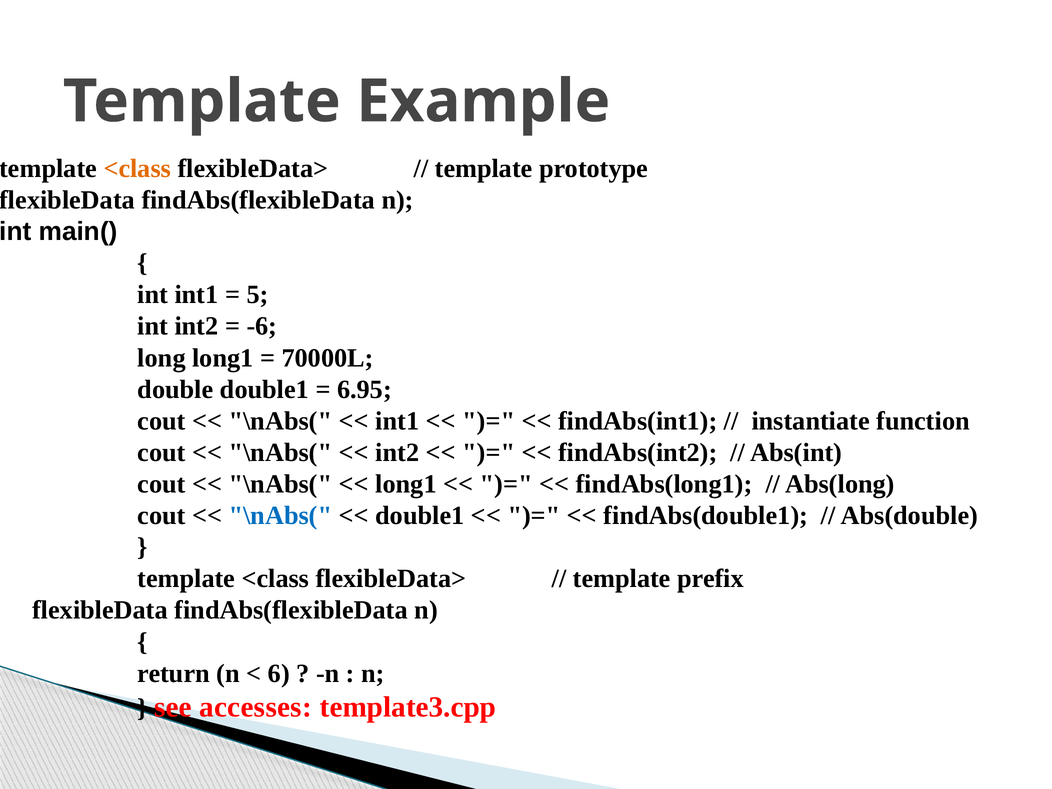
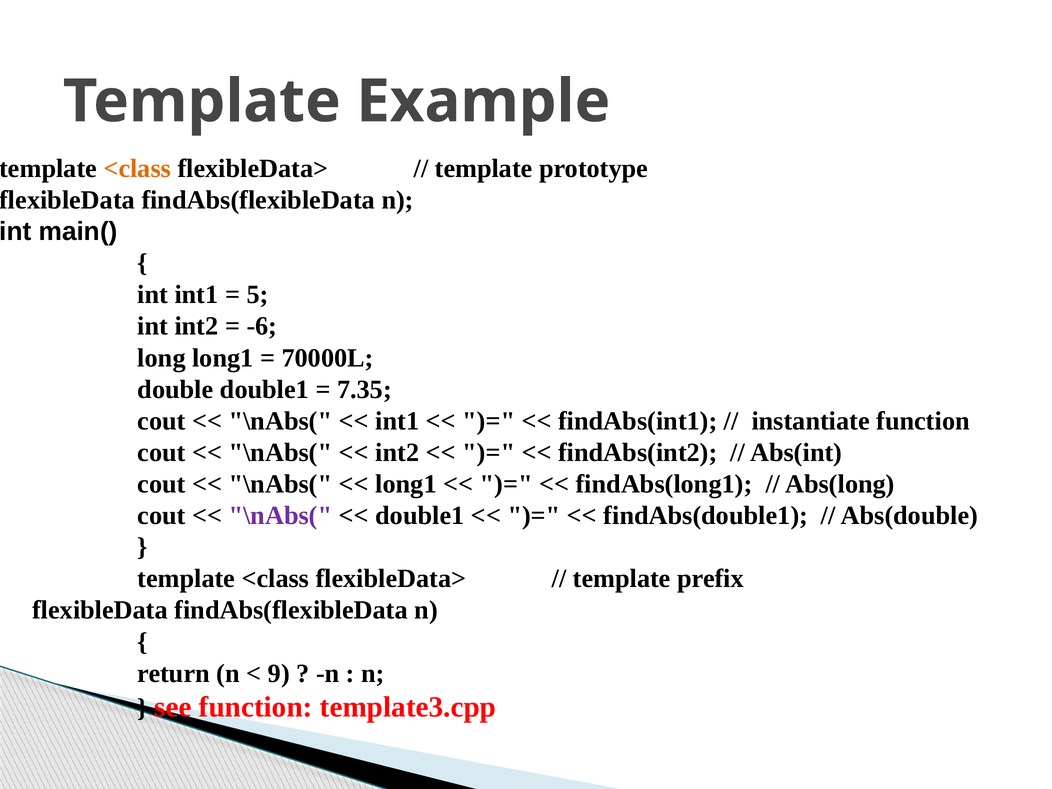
6.95: 6.95 -> 7.35
\nAbs( at (280, 516) colour: blue -> purple
6: 6 -> 9
see accesses: accesses -> function
